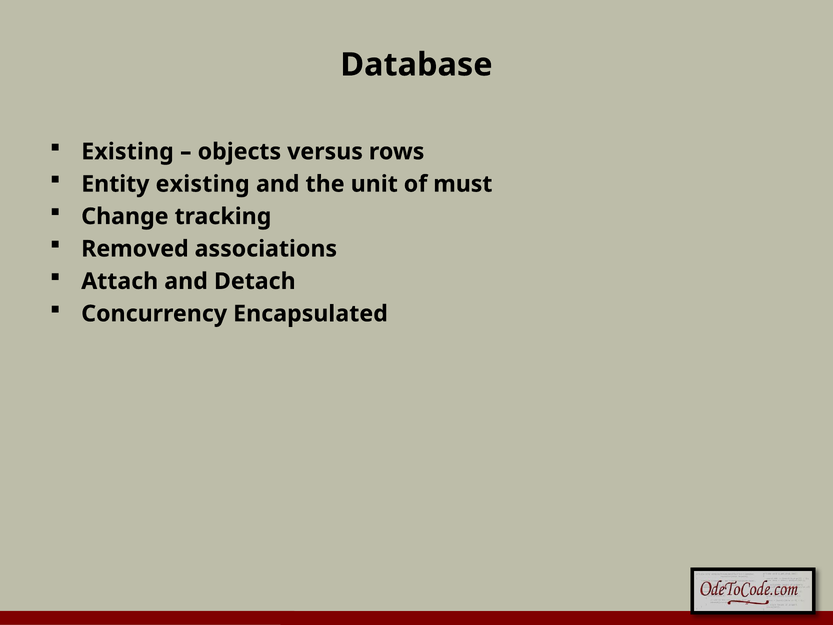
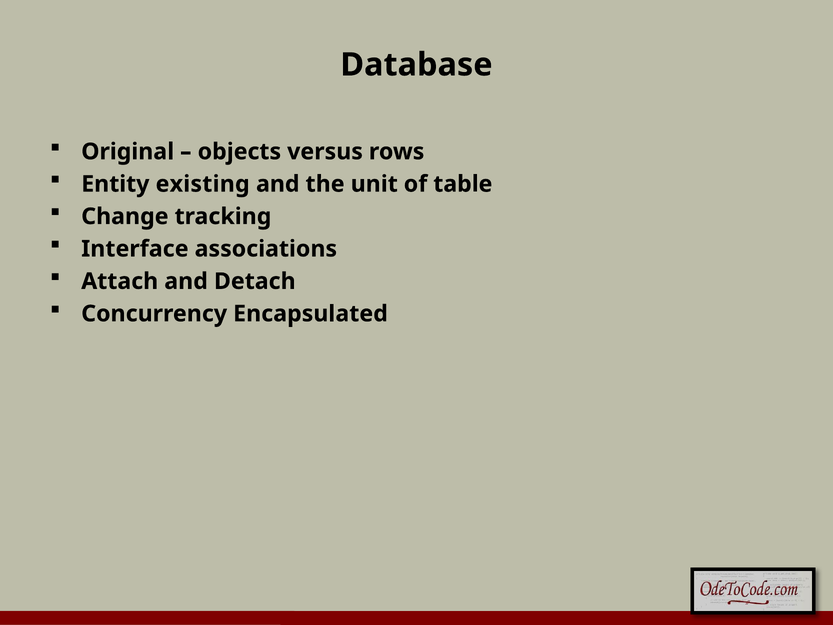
Existing at (128, 152): Existing -> Original
must: must -> table
Removed: Removed -> Interface
